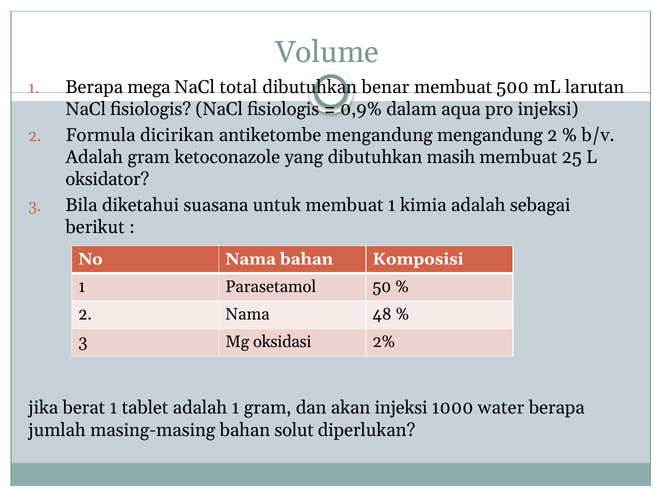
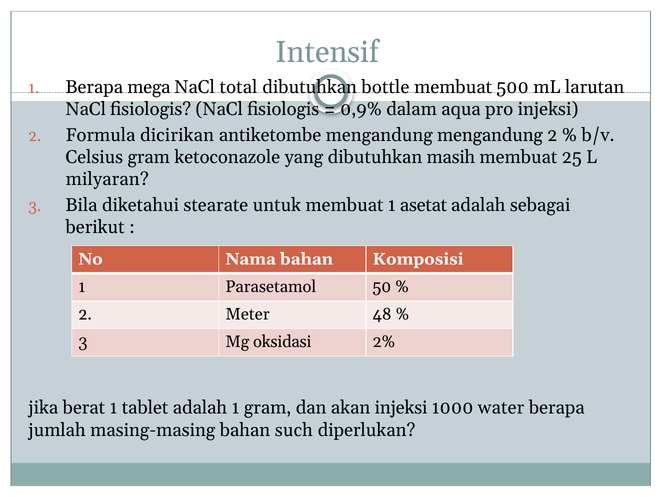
Volume: Volume -> Intensif
benar: benar -> bottle
Adalah at (94, 157): Adalah -> Celsius
oksidator: oksidator -> milyaran
suasana: suasana -> stearate
kimia: kimia -> asetat
2 Nama: Nama -> Meter
solut: solut -> such
